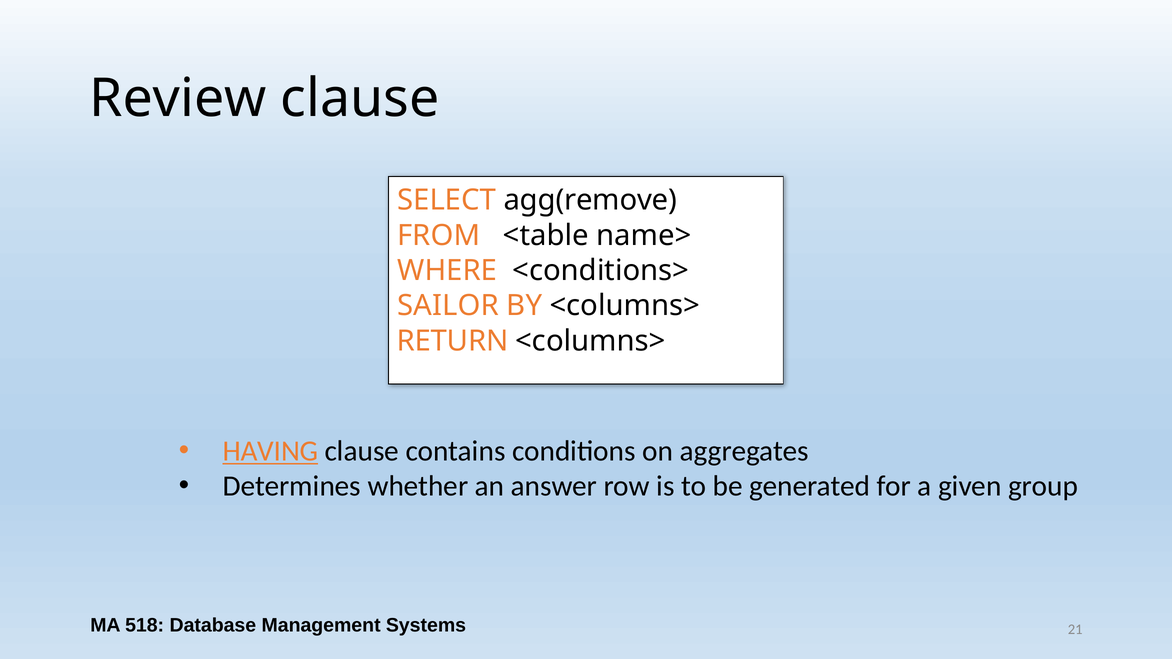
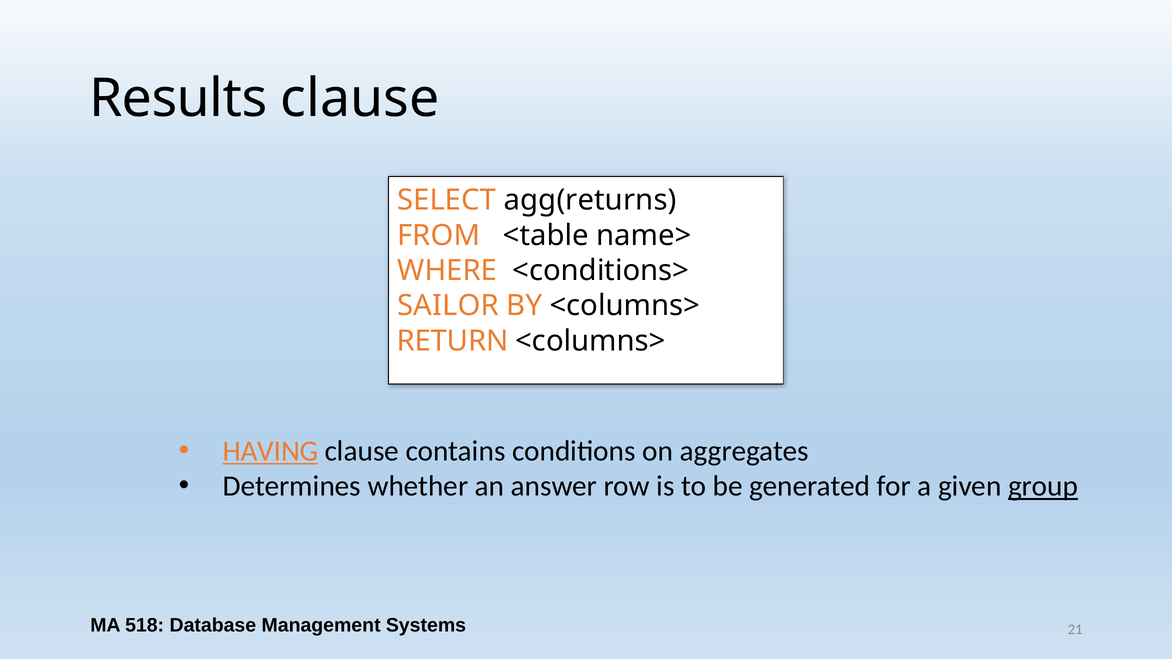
Review: Review -> Results
agg(remove: agg(remove -> agg(returns
group underline: none -> present
